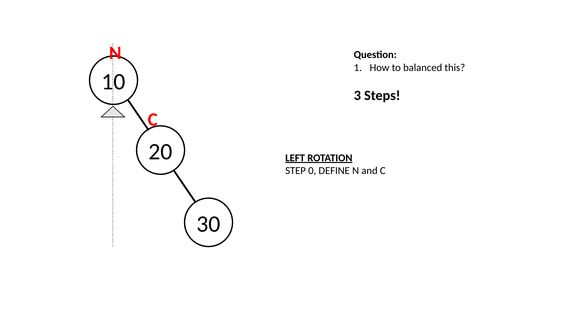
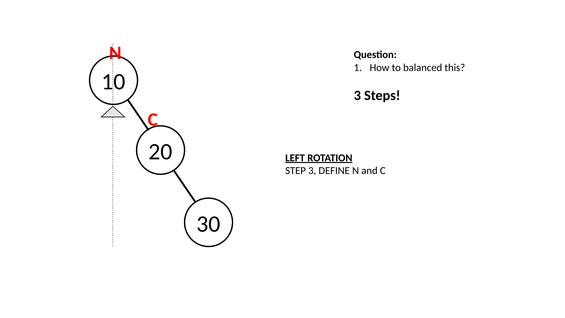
STEP 0: 0 -> 3
